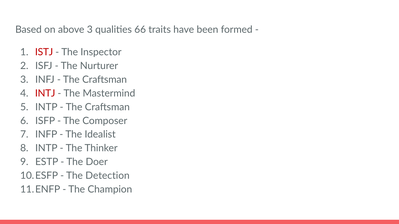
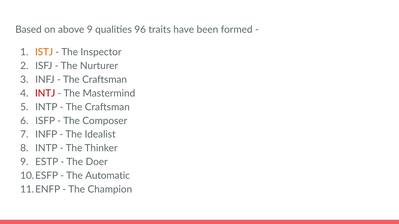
above 3: 3 -> 9
66: 66 -> 96
ISTJ colour: red -> orange
Detection: Detection -> Automatic
